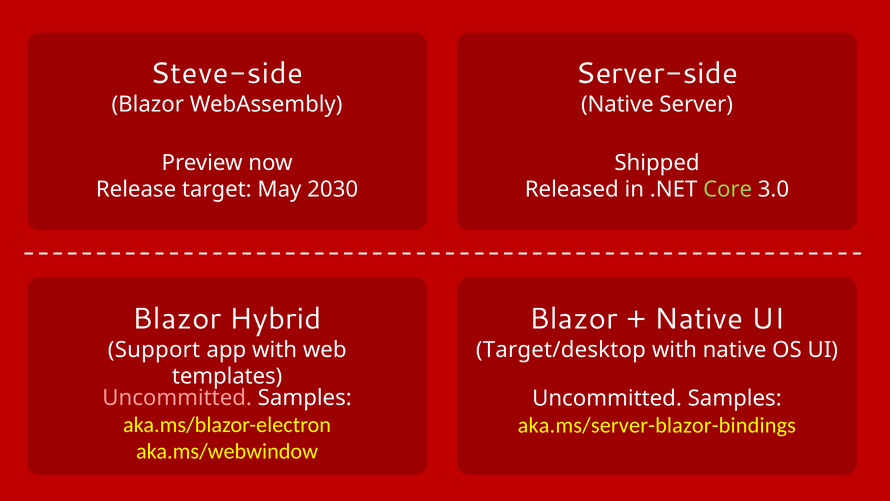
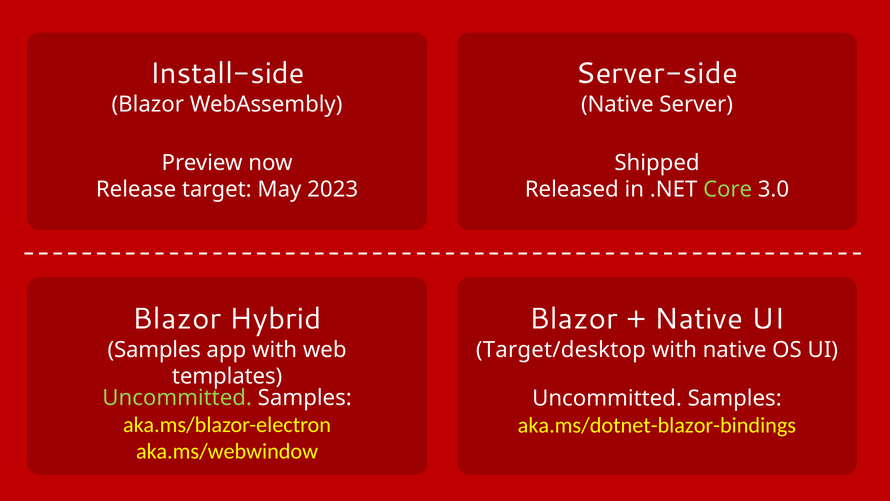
Steve-side: Steve-side -> Install-side
2030: 2030 -> 2023
Support at (154, 350): Support -> Samples
Uncommitted at (177, 398) colour: pink -> light green
aka.ms/server-blazor-bindings: aka.ms/server-blazor-bindings -> aka.ms/dotnet-blazor-bindings
